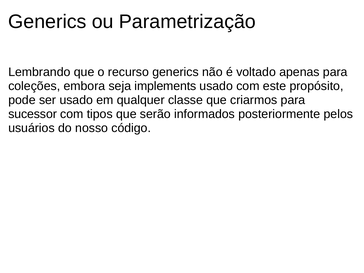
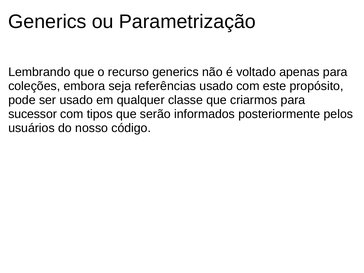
implements: implements -> referências
